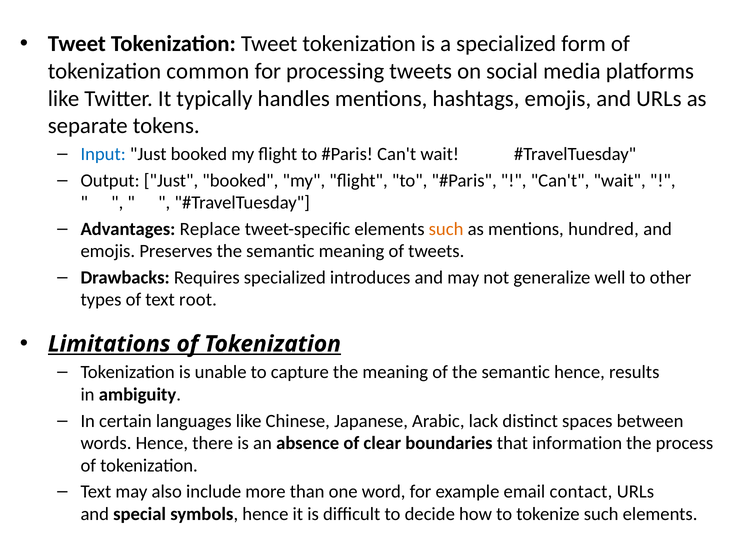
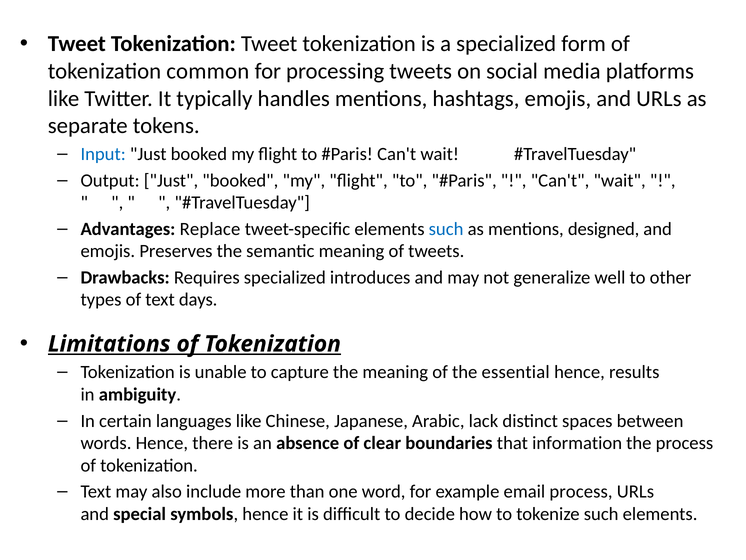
such at (446, 229) colour: orange -> blue
hundred: hundred -> designed
root: root -> days
of the semantic: semantic -> essential
email contact: contact -> process
